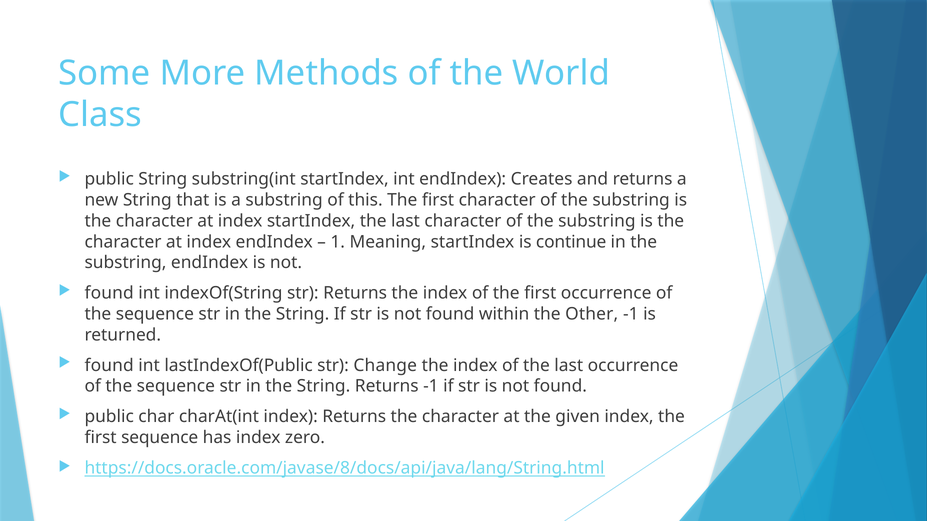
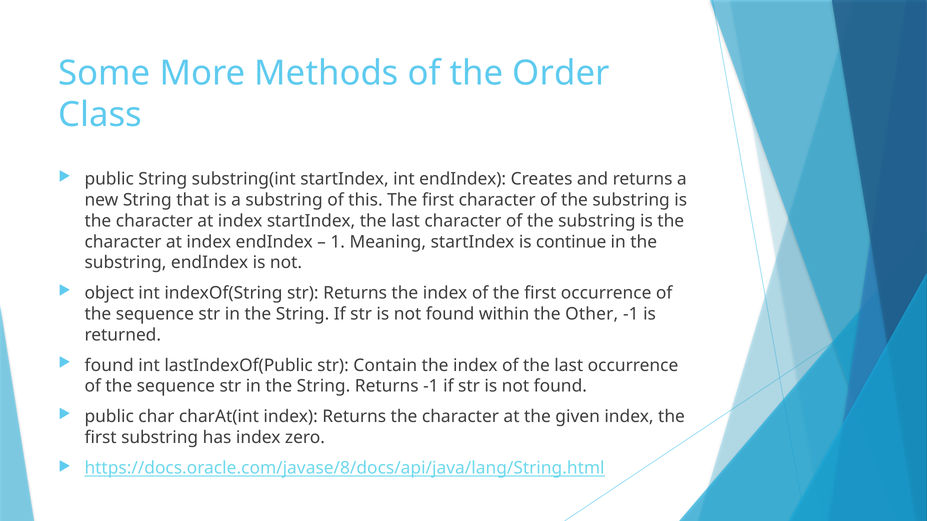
World: World -> Order
found at (109, 293): found -> object
Change: Change -> Contain
first sequence: sequence -> substring
